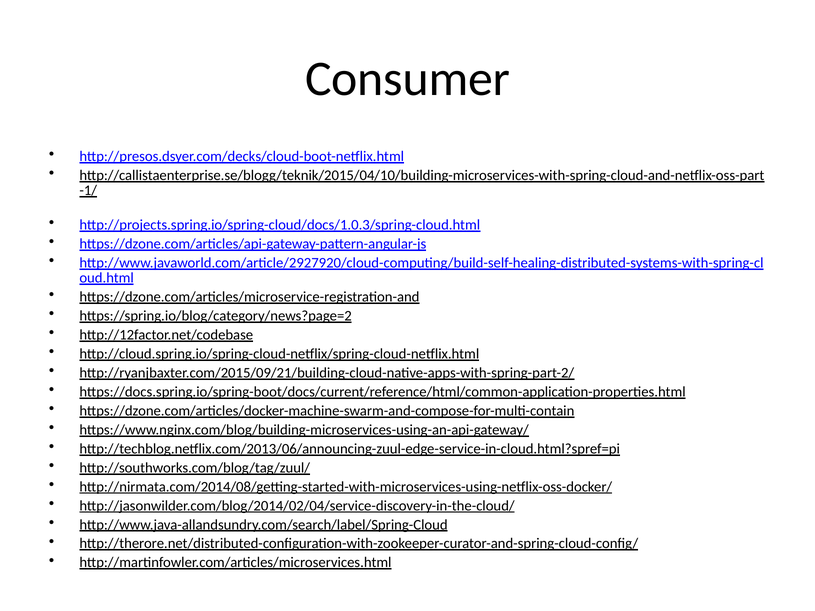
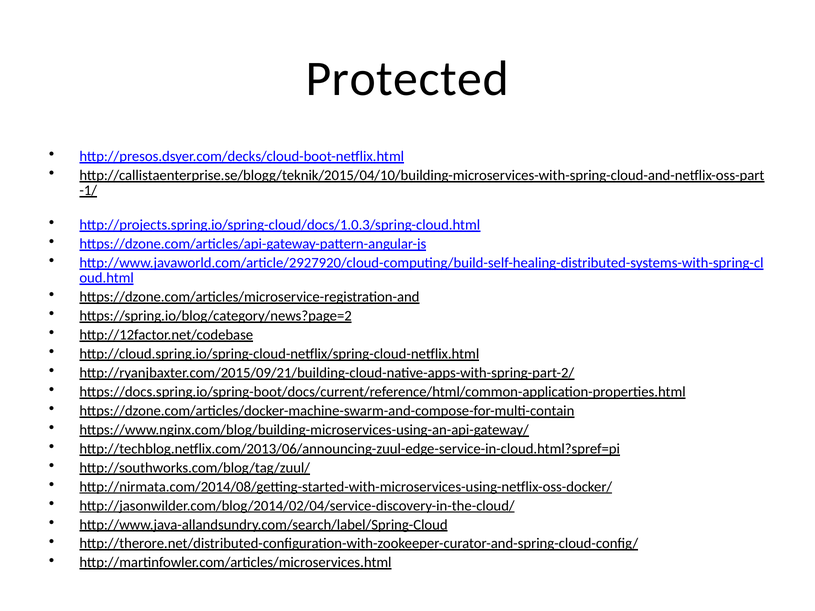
Consumer: Consumer -> Protected
